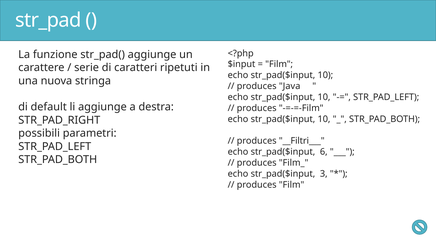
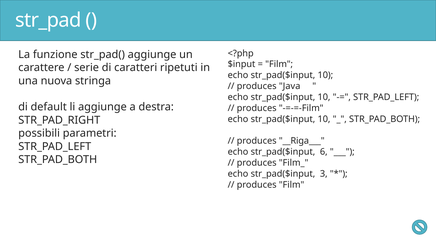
__Filtri___: __Filtri___ -> __Riga___
